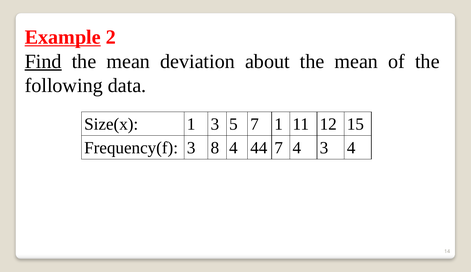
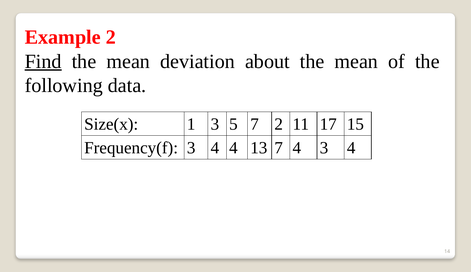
Example underline: present -> none
7 1: 1 -> 2
12: 12 -> 17
Frequency(f 3 8: 8 -> 4
44: 44 -> 13
